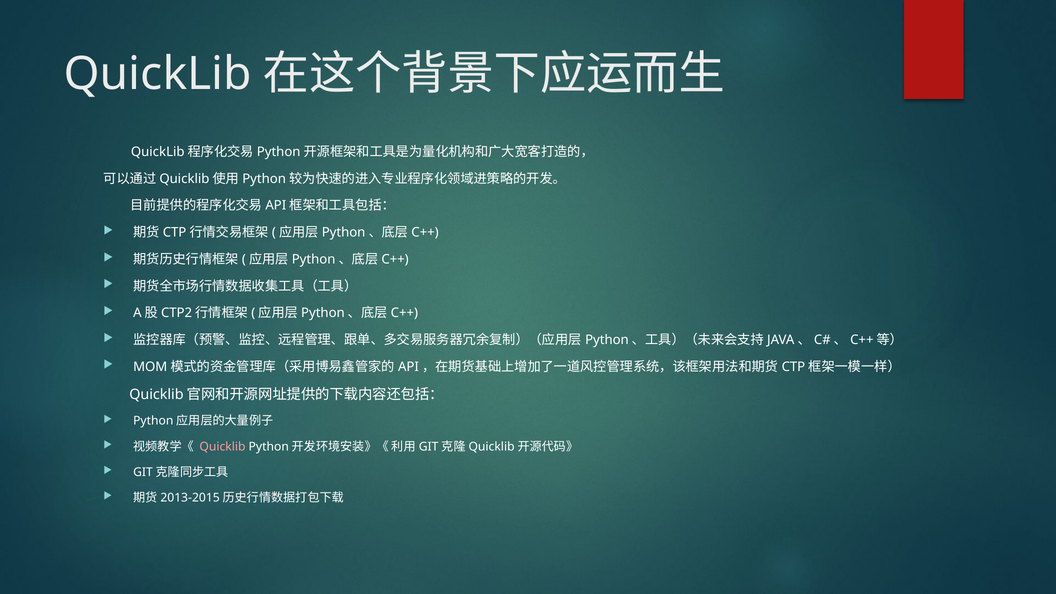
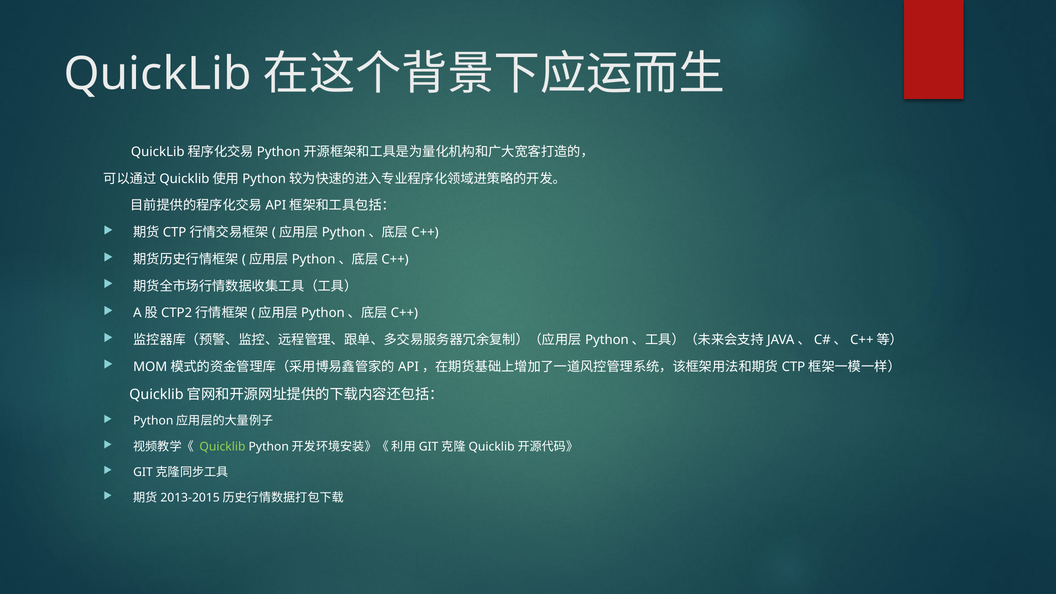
Quicklib at (222, 447) colour: pink -> light green
